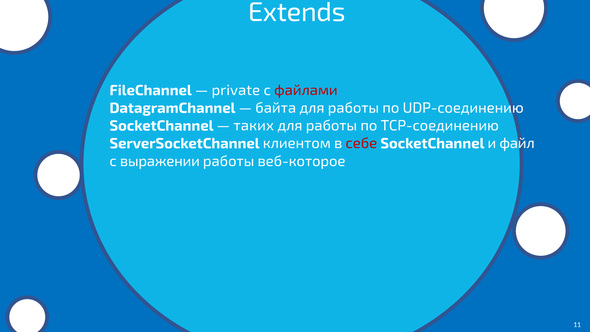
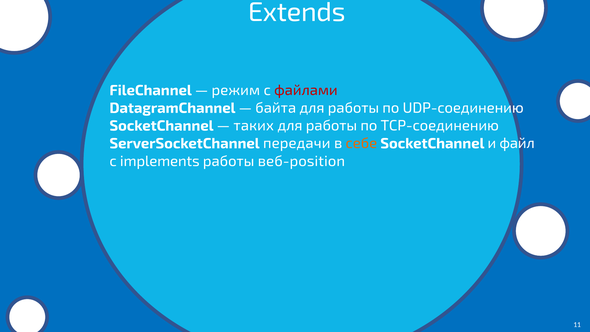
private: private -> режим
клиентом: клиентом -> передачи
себе colour: red -> orange
выражении: выражении -> implements
веб-которое: веб-которое -> веб-position
